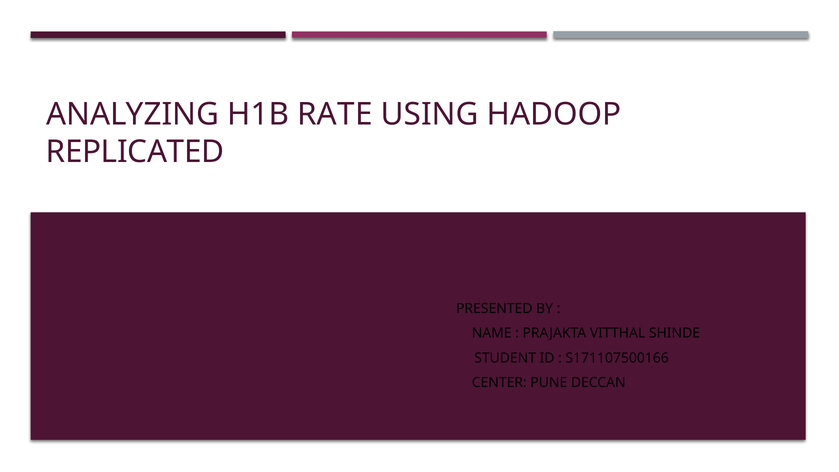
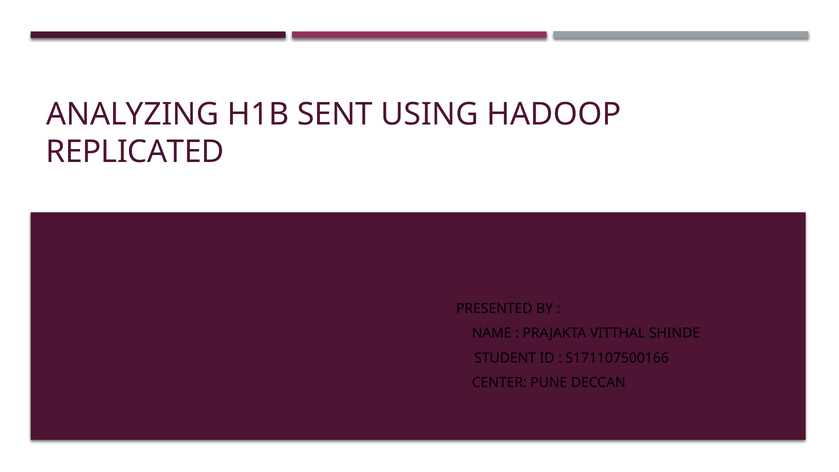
RATE: RATE -> SENT
